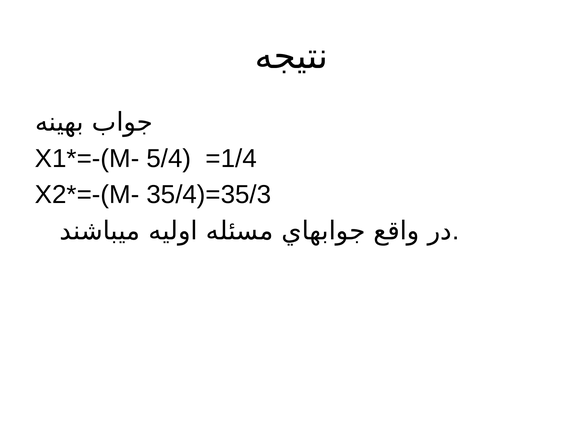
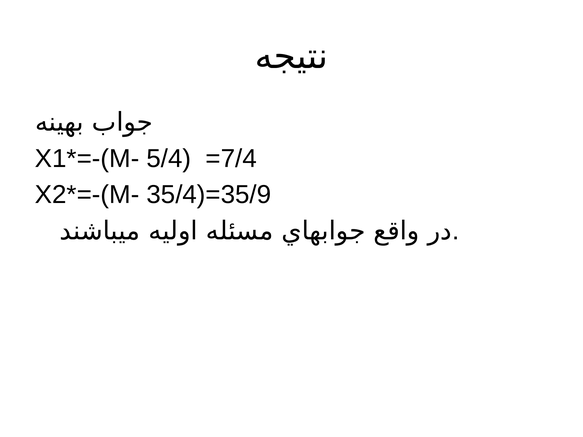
=1/4: =1/4 -> =7/4
35/4)=35/3: 35/4)=35/3 -> 35/4)=35/9
